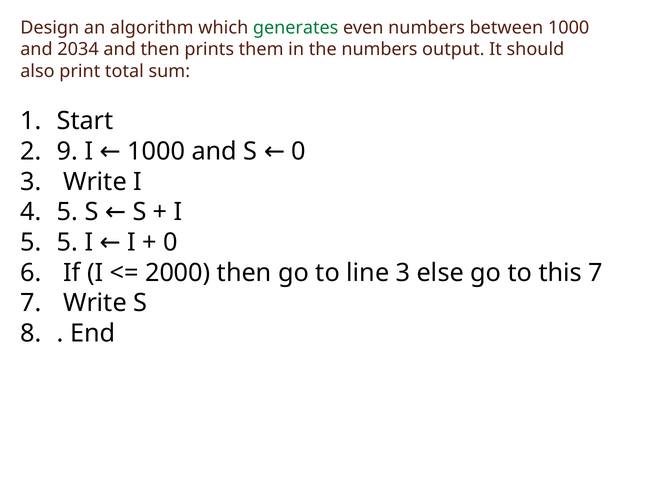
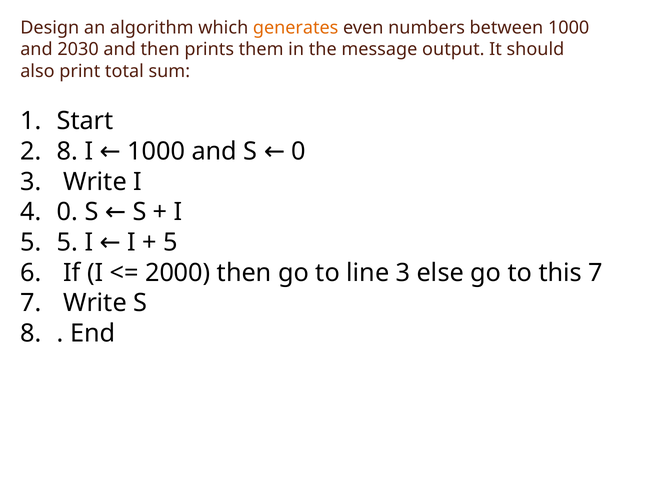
generates colour: green -> orange
2034: 2034 -> 2030
the numbers: numbers -> message
2 9: 9 -> 8
4 5: 5 -> 0
0 at (171, 243): 0 -> 5
